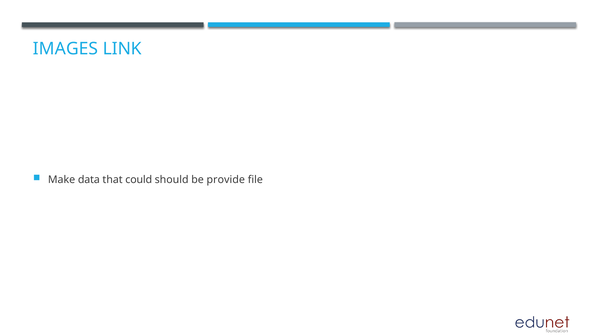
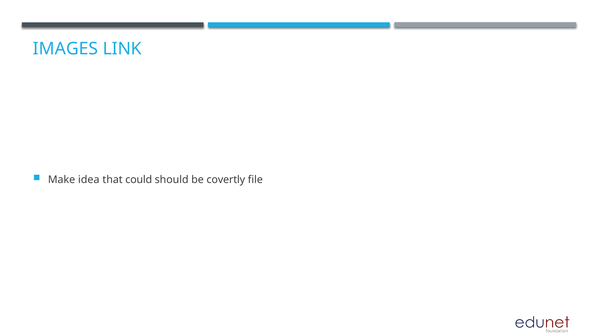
data: data -> idea
provide: provide -> covertly
